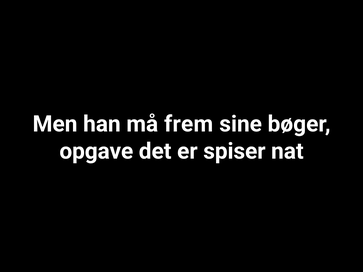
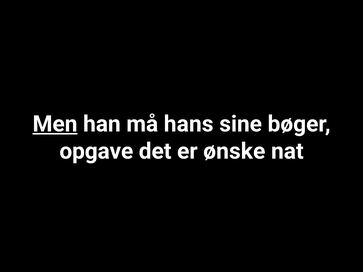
Men underline: none -> present
frem: frem -> hans
spiser: spiser -> ønske
